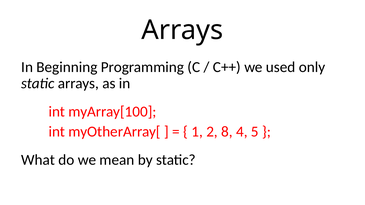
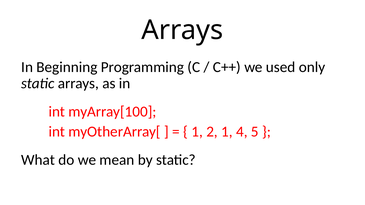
2 8: 8 -> 1
